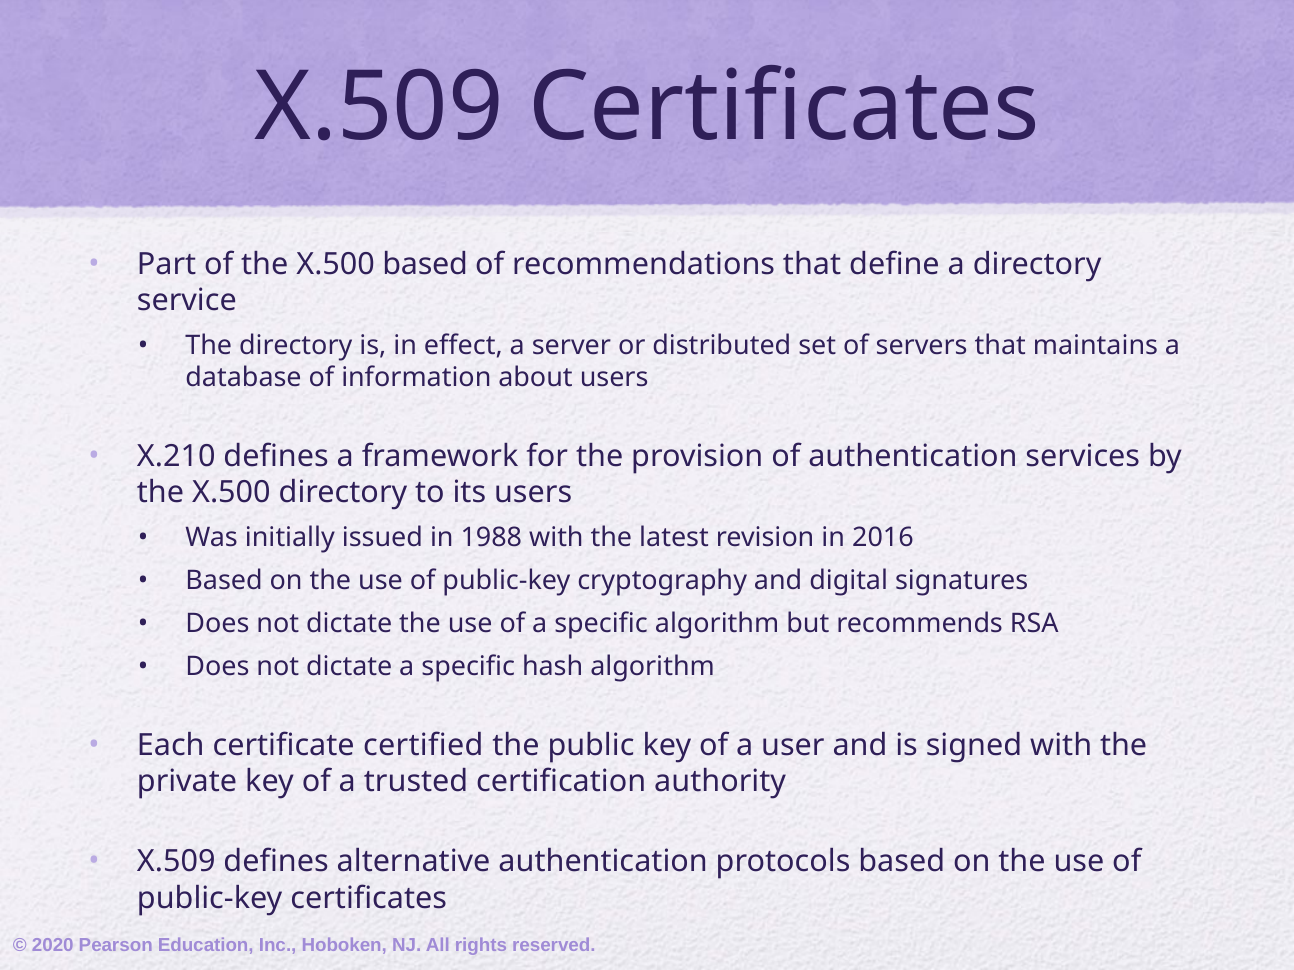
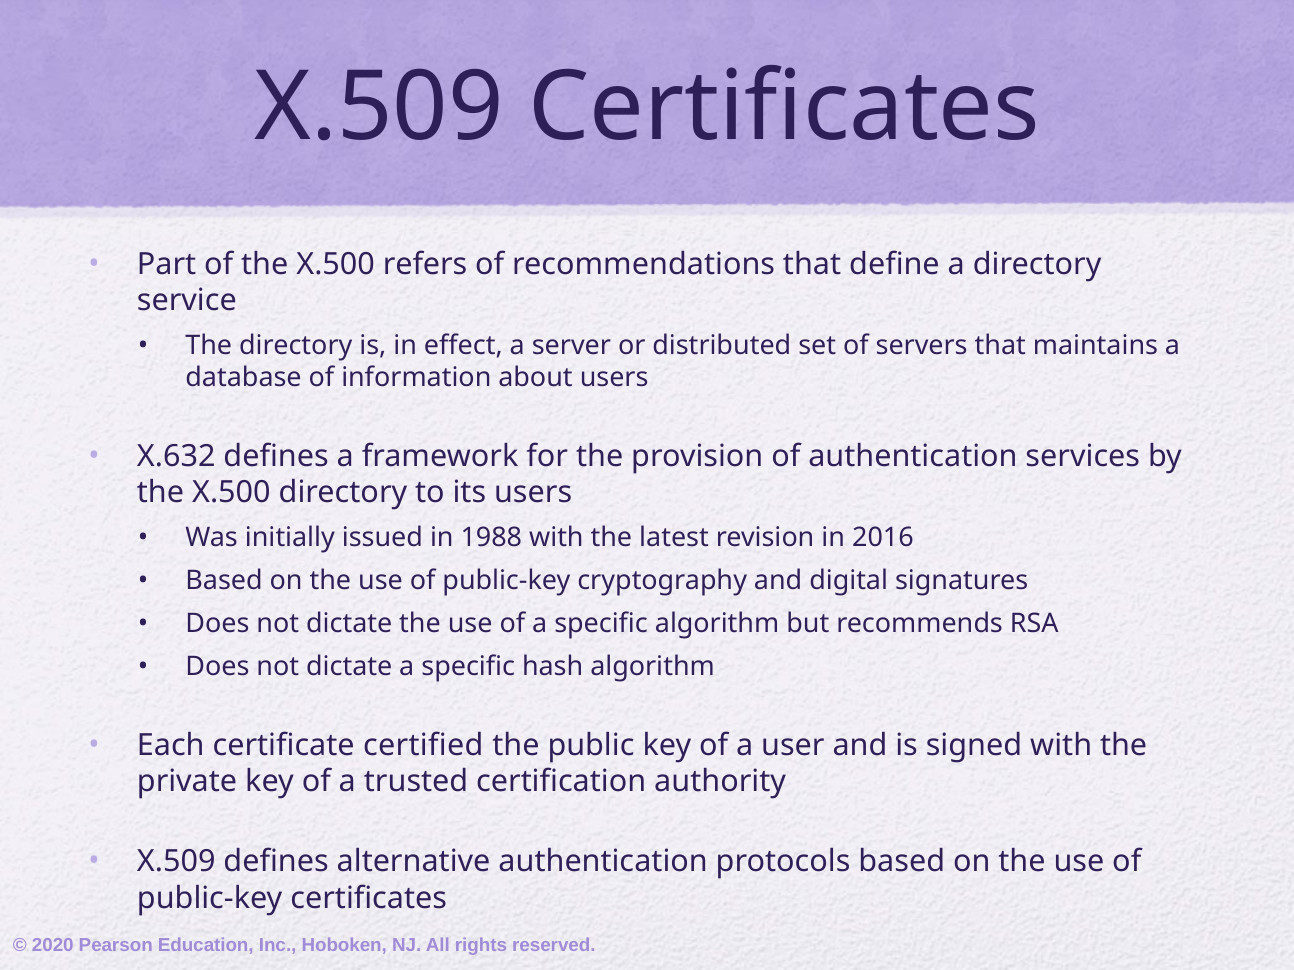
X.500 based: based -> refers
X.210: X.210 -> X.632
